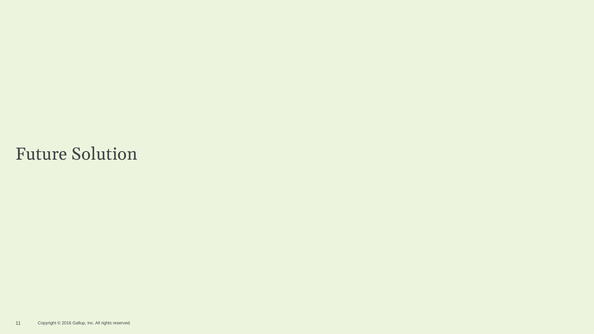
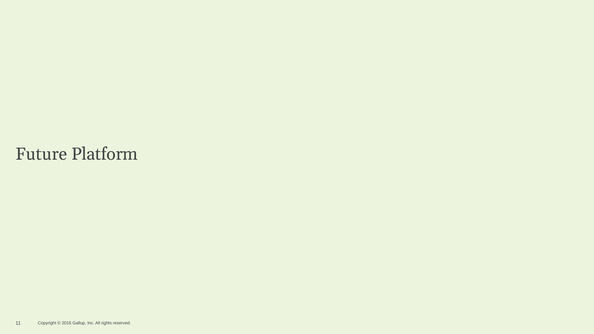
Solution: Solution -> Platform
